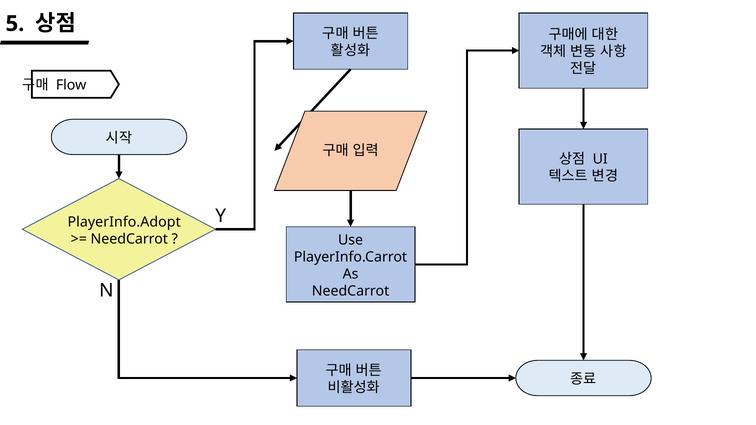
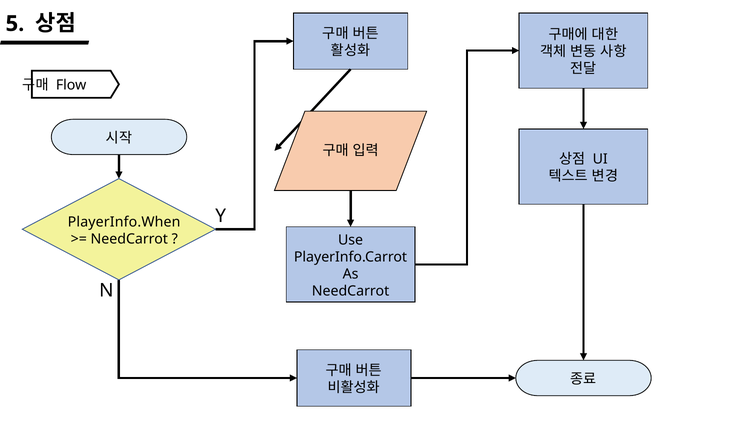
PlayerInfo.Adopt: PlayerInfo.Adopt -> PlayerInfo.When
